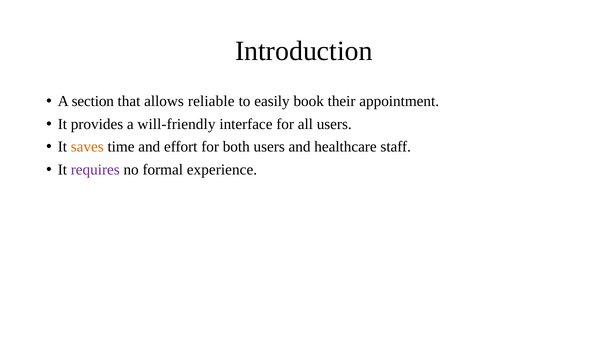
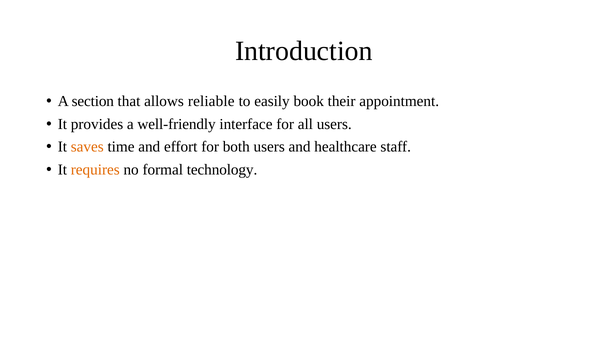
will-friendly: will-friendly -> well-friendly
requires colour: purple -> orange
experience: experience -> technology
